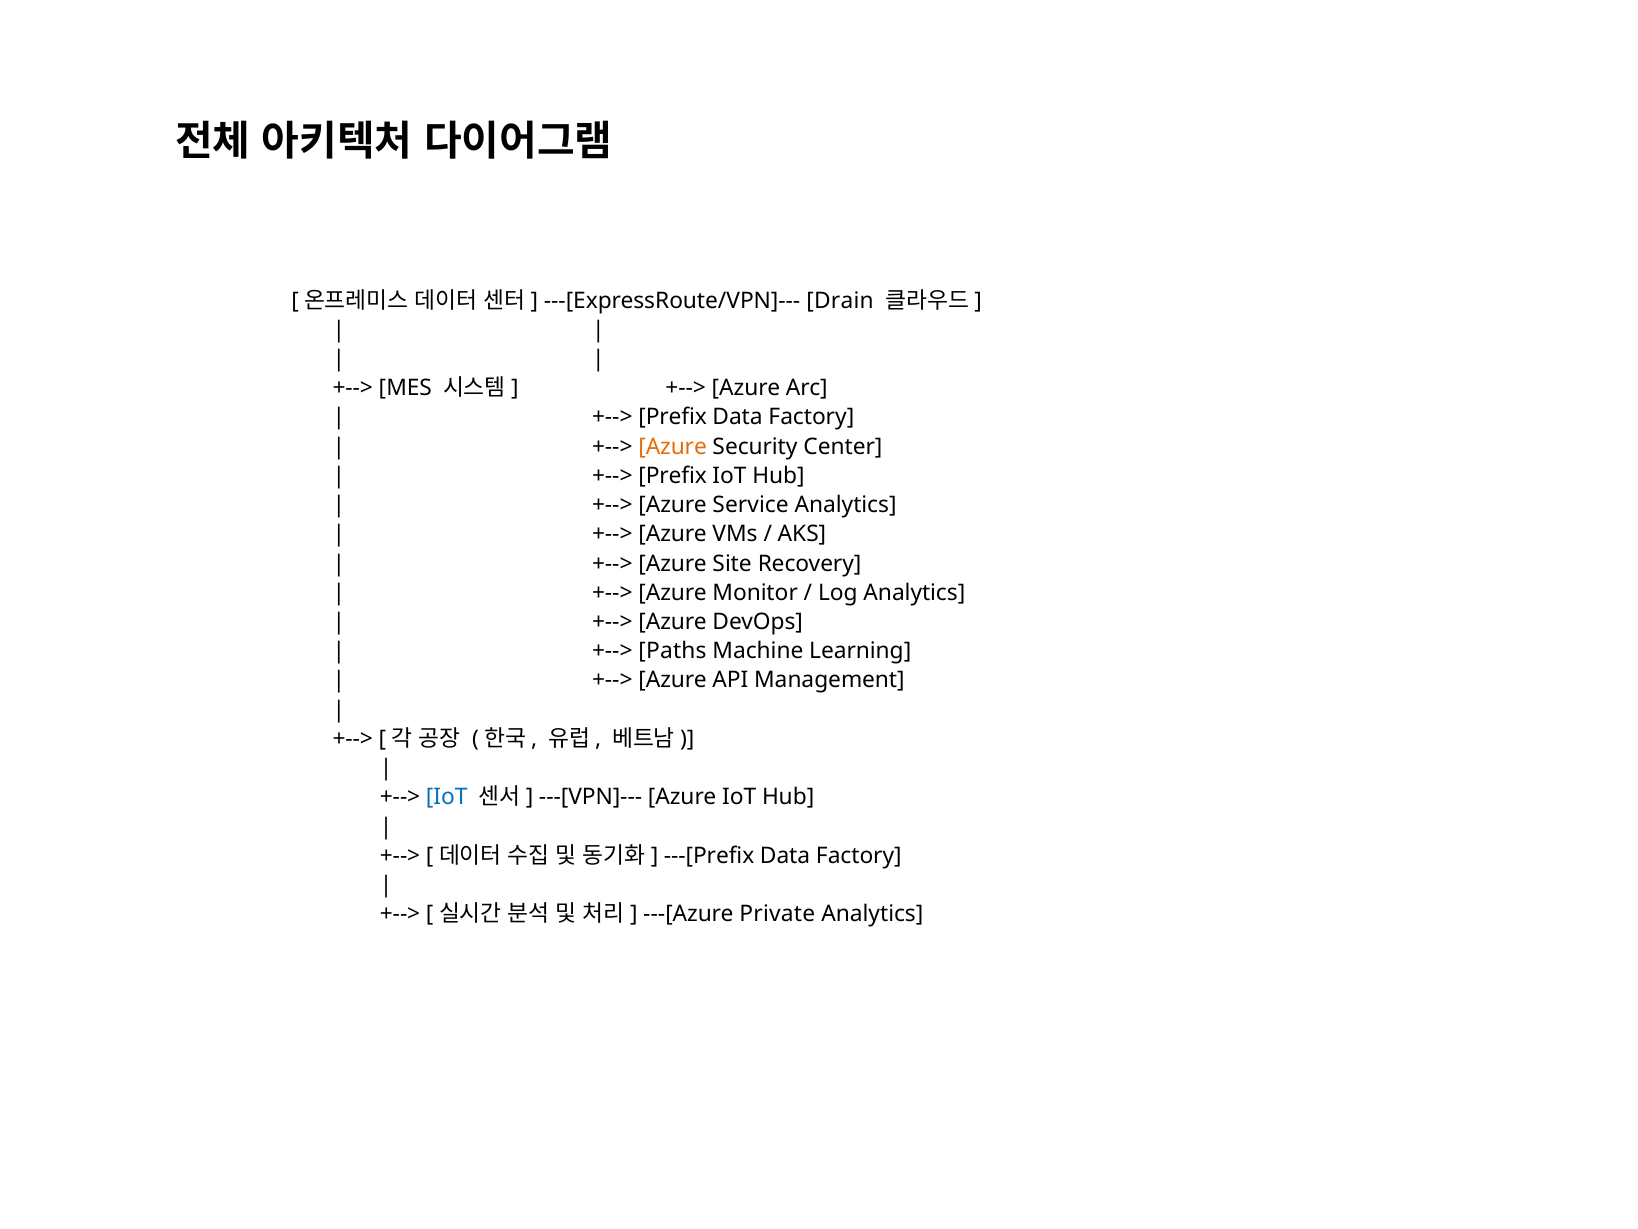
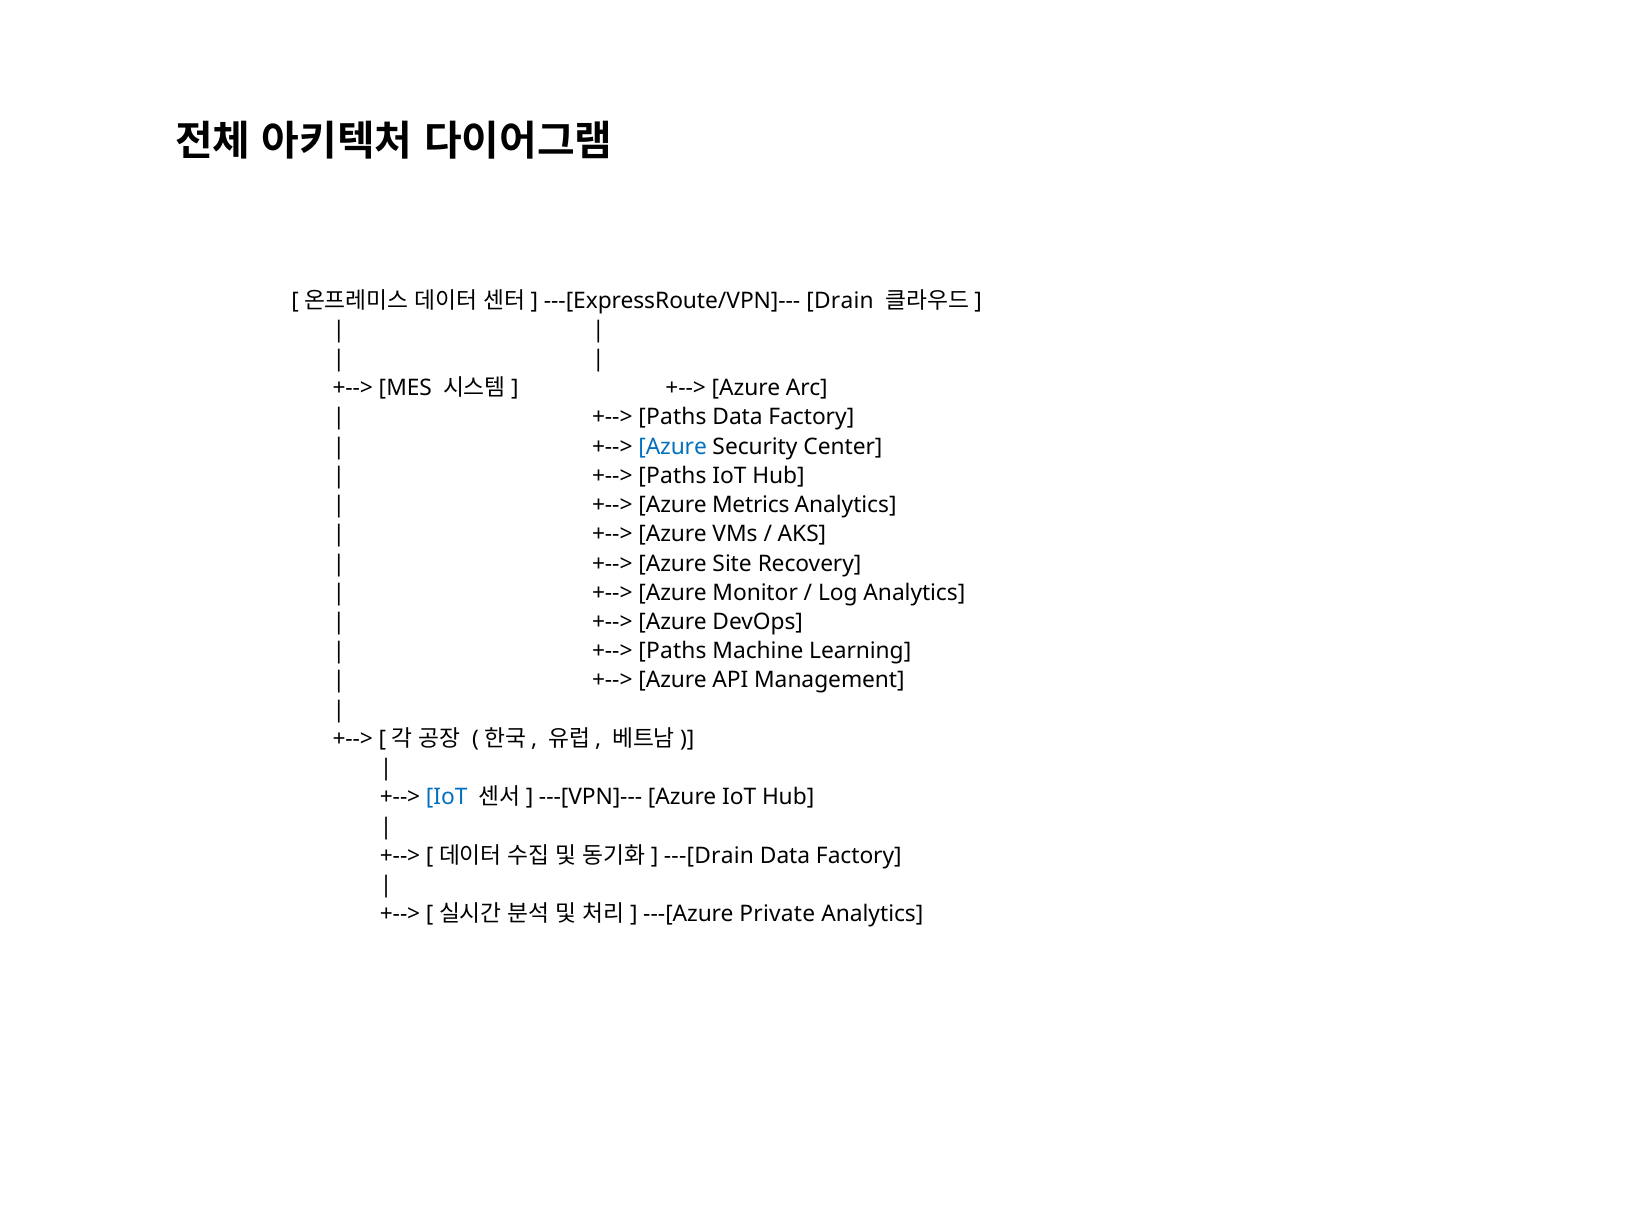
Prefix at (673, 417): Prefix -> Paths
Azure at (673, 446) colour: orange -> blue
Prefix at (673, 476): Prefix -> Paths
Service: Service -> Metrics
---[Prefix: ---[Prefix -> ---[Drain
